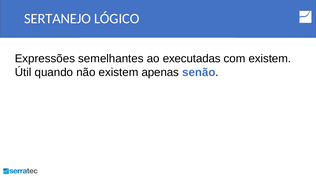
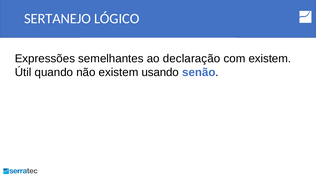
executadas: executadas -> declaração
apenas: apenas -> usando
